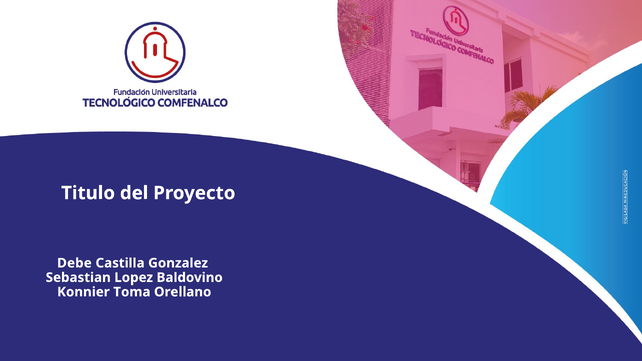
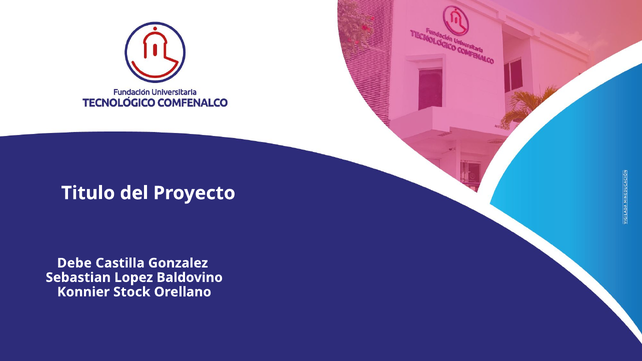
Toma: Toma -> Stock
